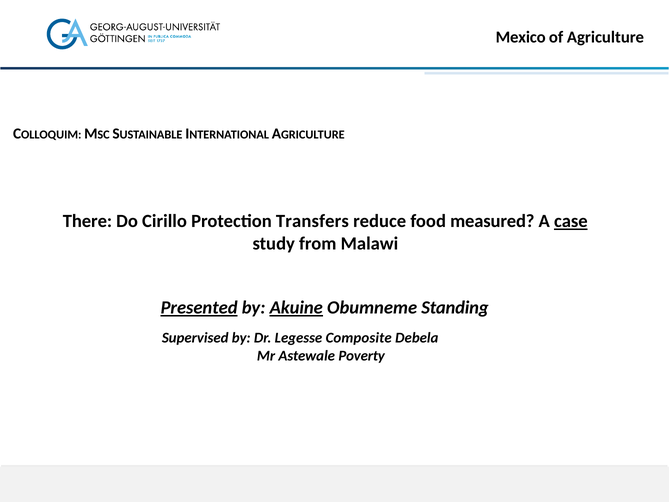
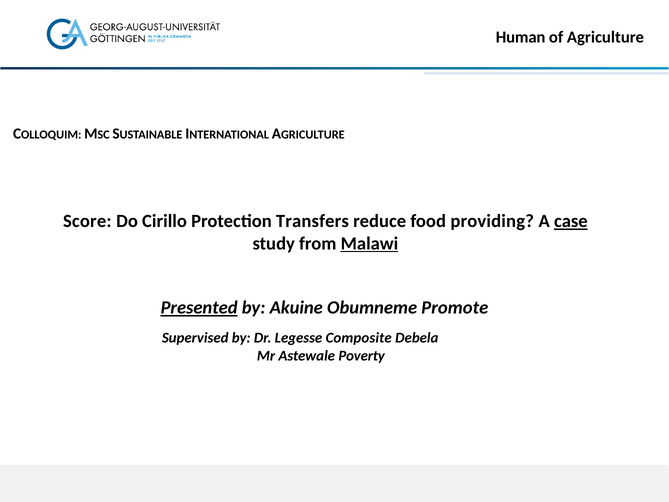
Mexico: Mexico -> Human
There: There -> Score
measured: measured -> providing
Malawi underline: none -> present
Akuine underline: present -> none
Standing: Standing -> Promote
